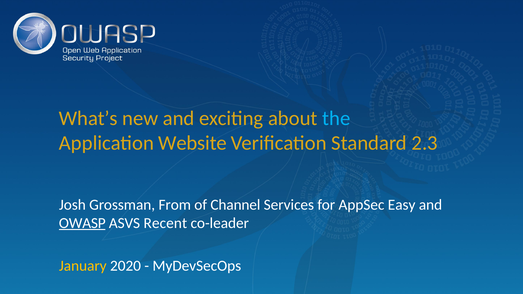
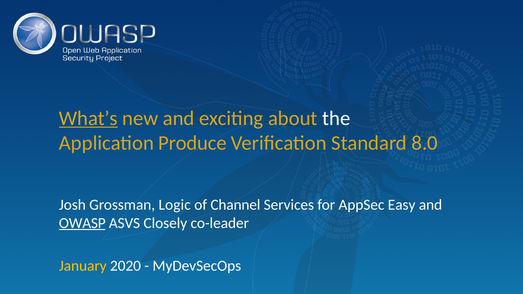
What’s underline: none -> present
the colour: light blue -> white
Website: Website -> Produce
2.3: 2.3 -> 8.0
From: From -> Logic
Recent: Recent -> Closely
